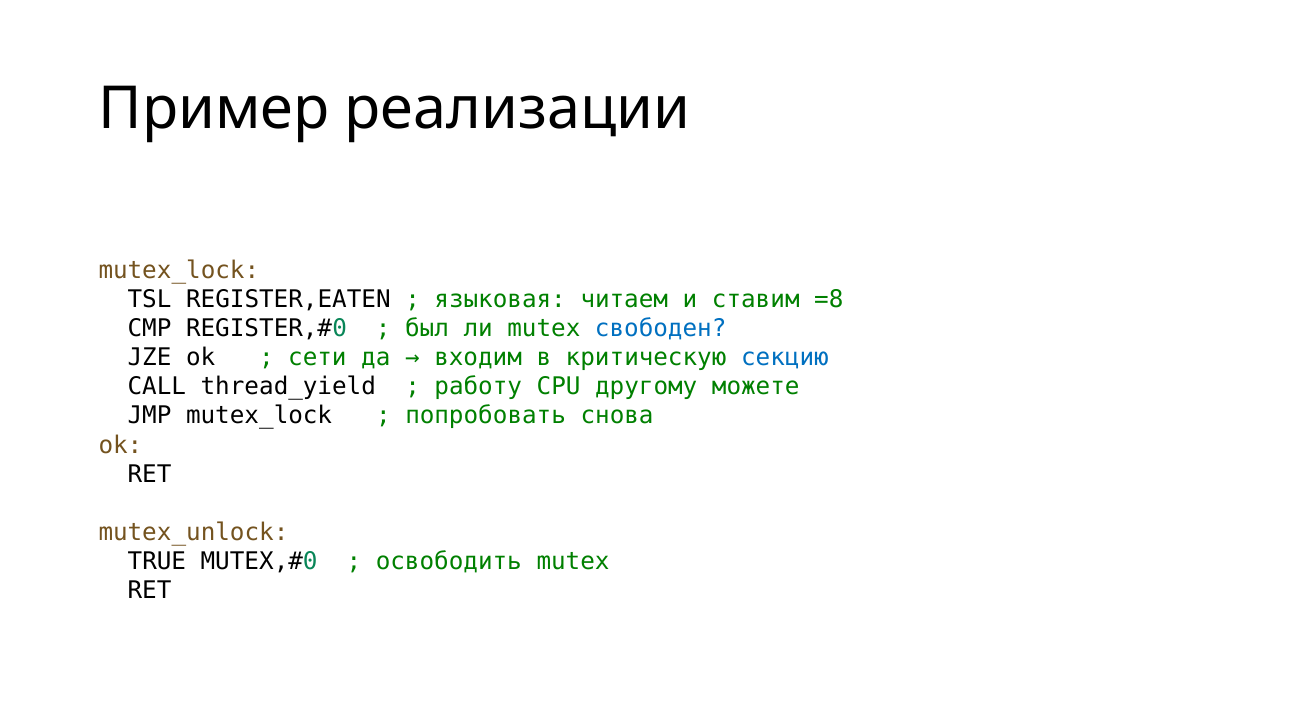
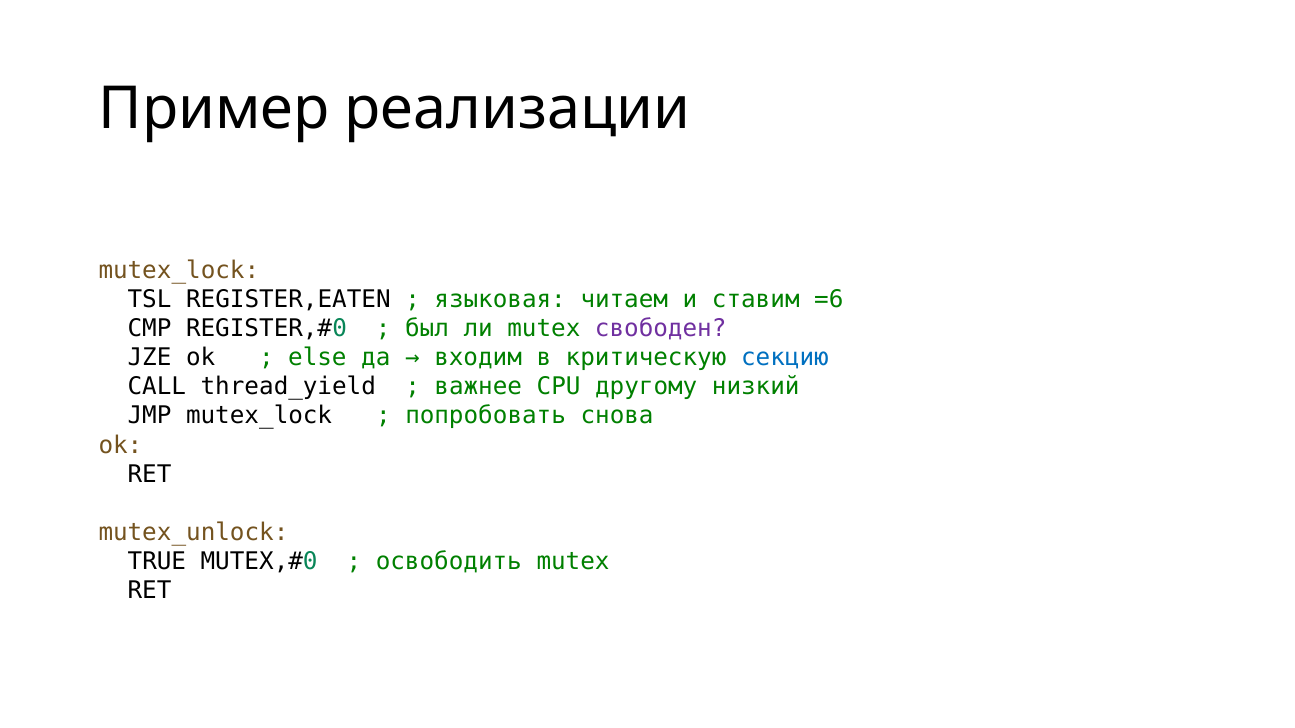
=8: =8 -> =6
свободен colour: blue -> purple
сети: сети -> else
работу: работу -> важнее
можете: можете -> низкий
